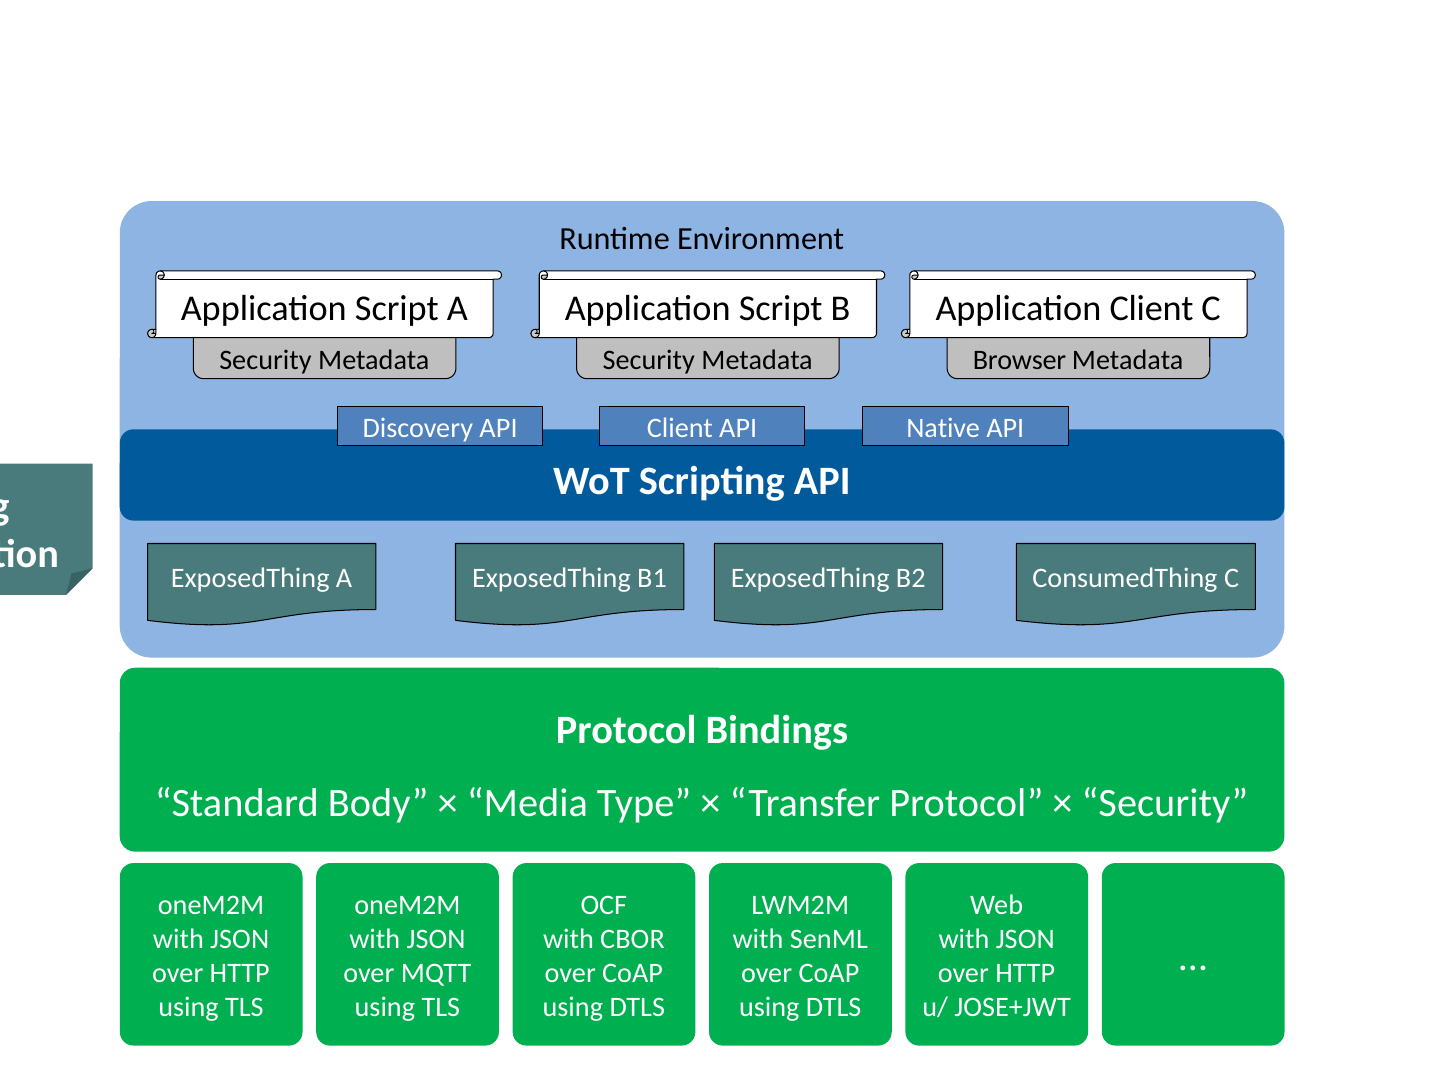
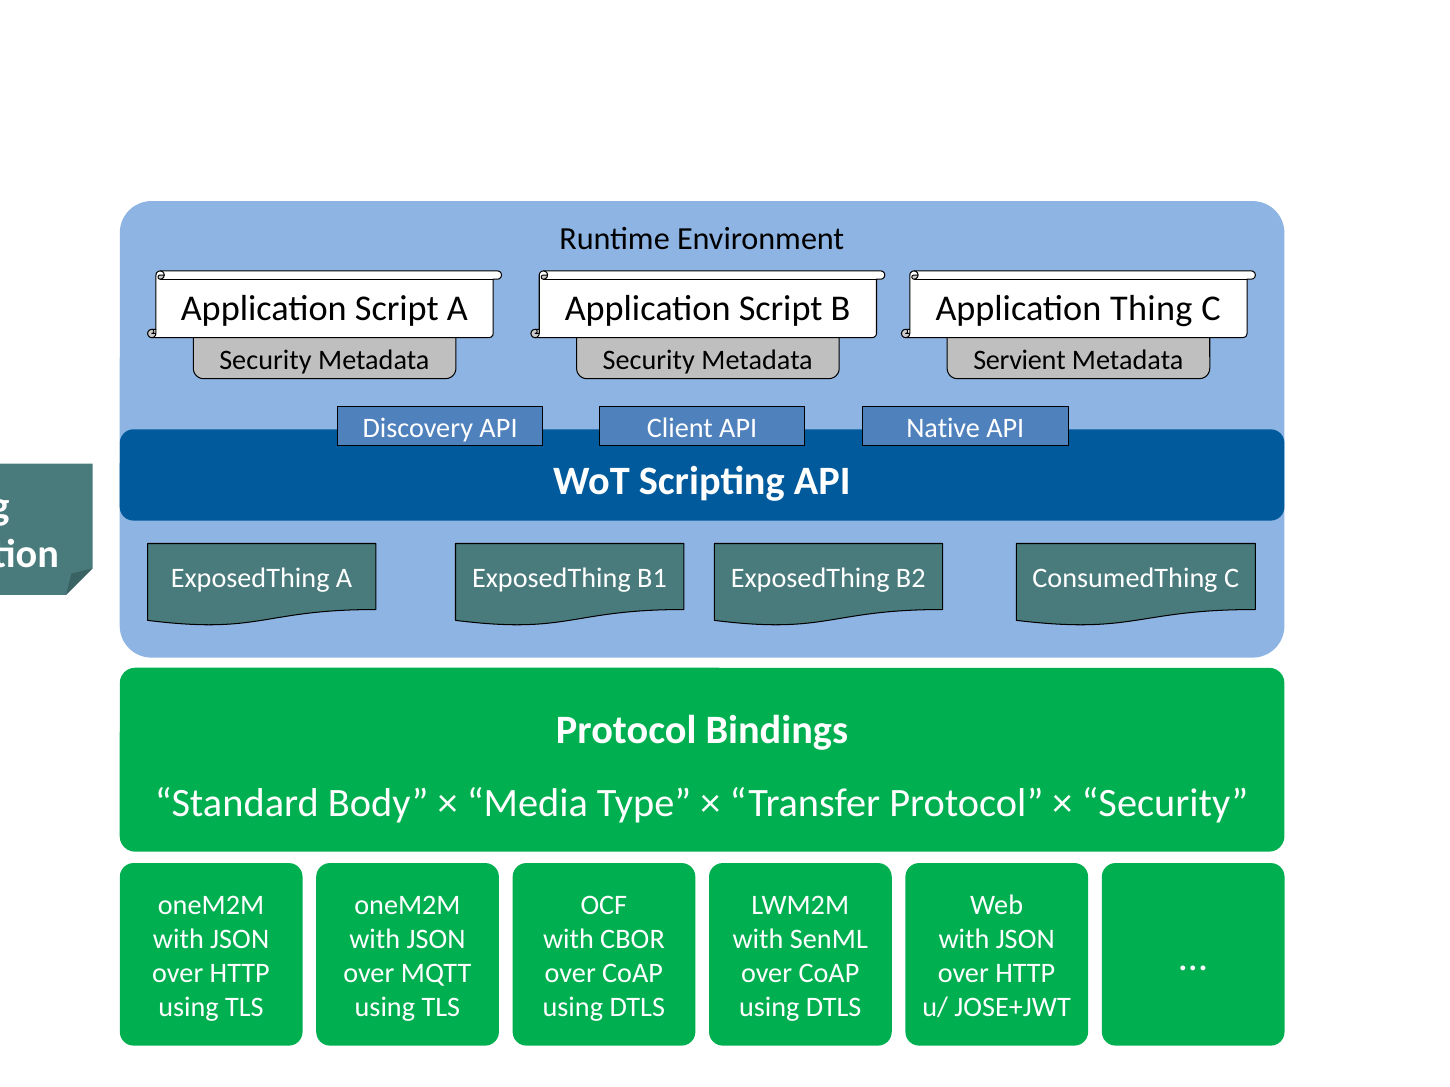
Application Client: Client -> Thing
Browser: Browser -> Servient
